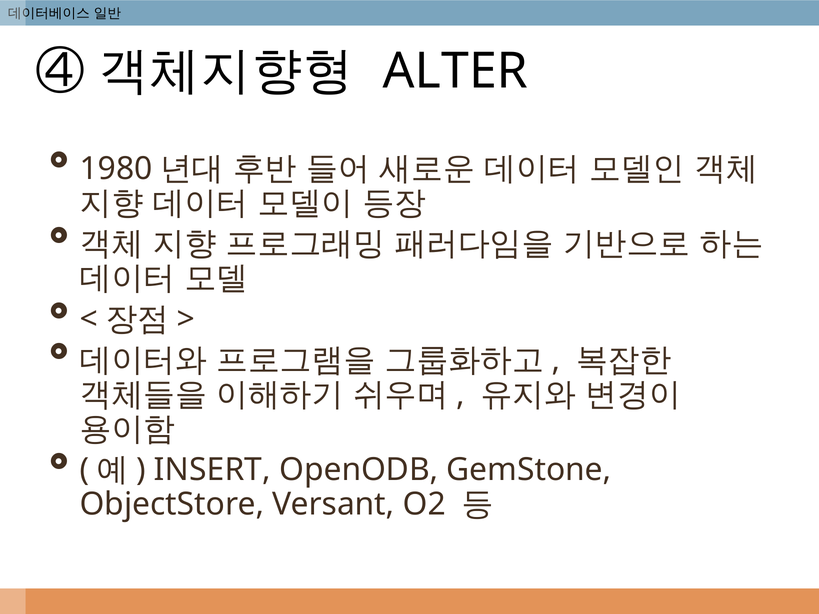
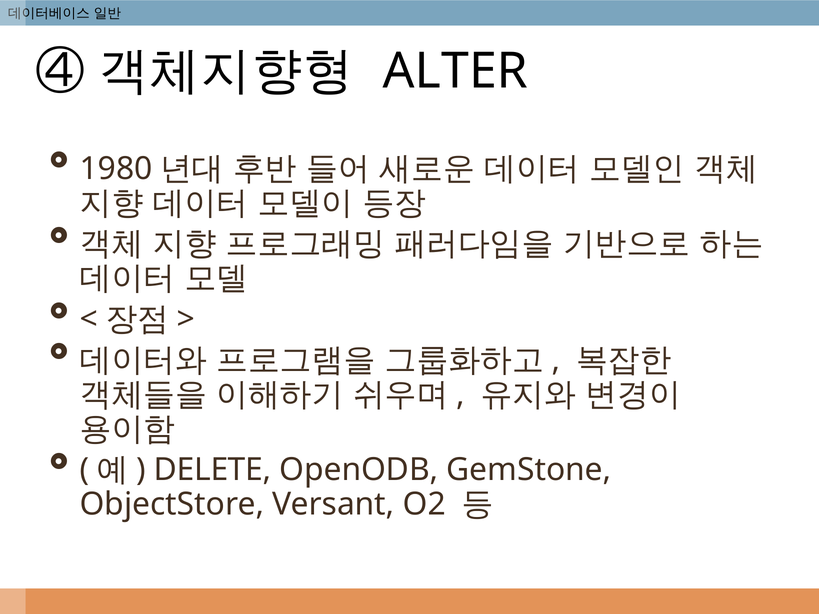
INSERT: INSERT -> DELETE
